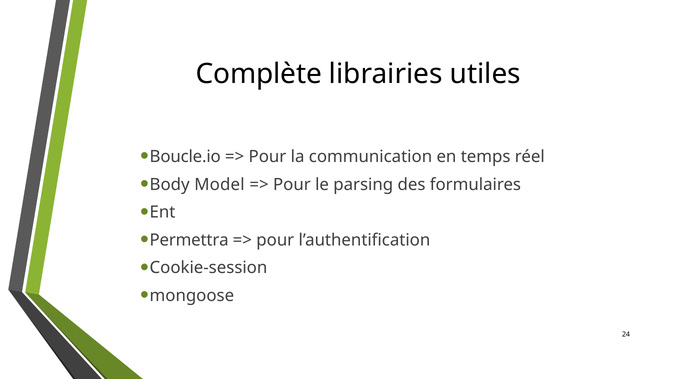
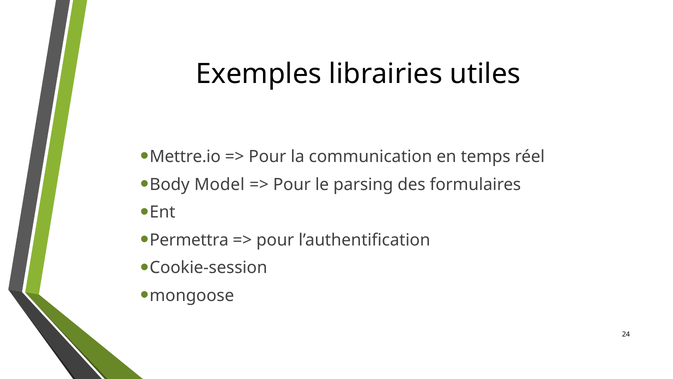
Complète: Complète -> Exemples
Boucle.io: Boucle.io -> Mettre.io
